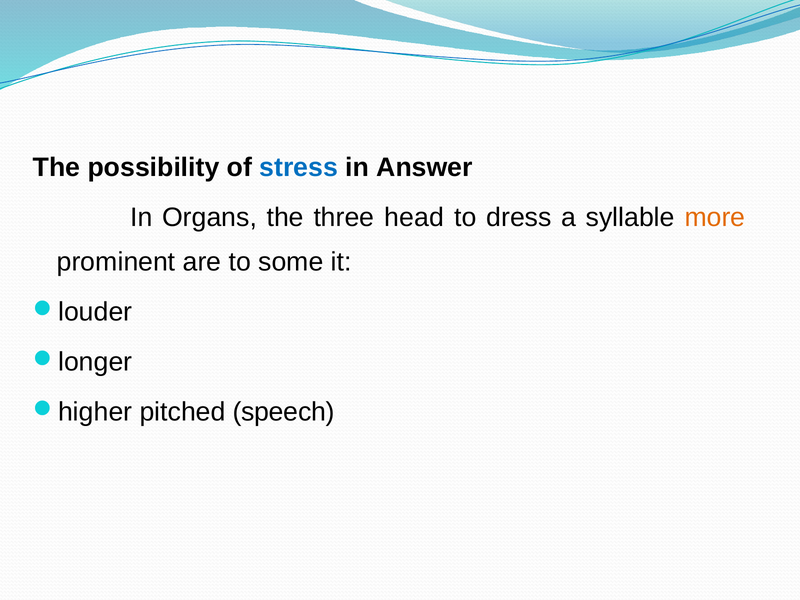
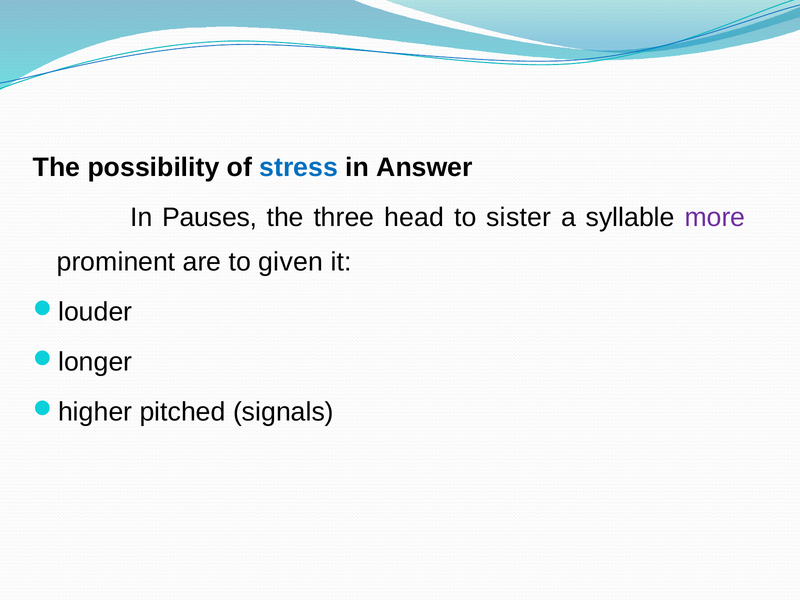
Organs: Organs -> Pauses
dress: dress -> sister
more colour: orange -> purple
some: some -> given
speech: speech -> signals
